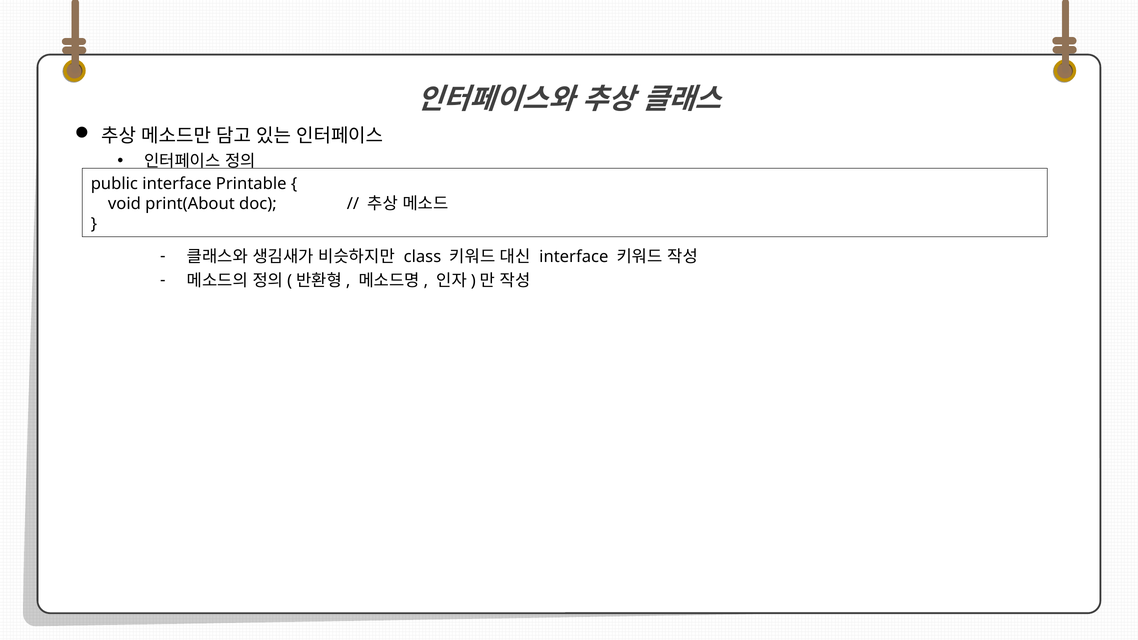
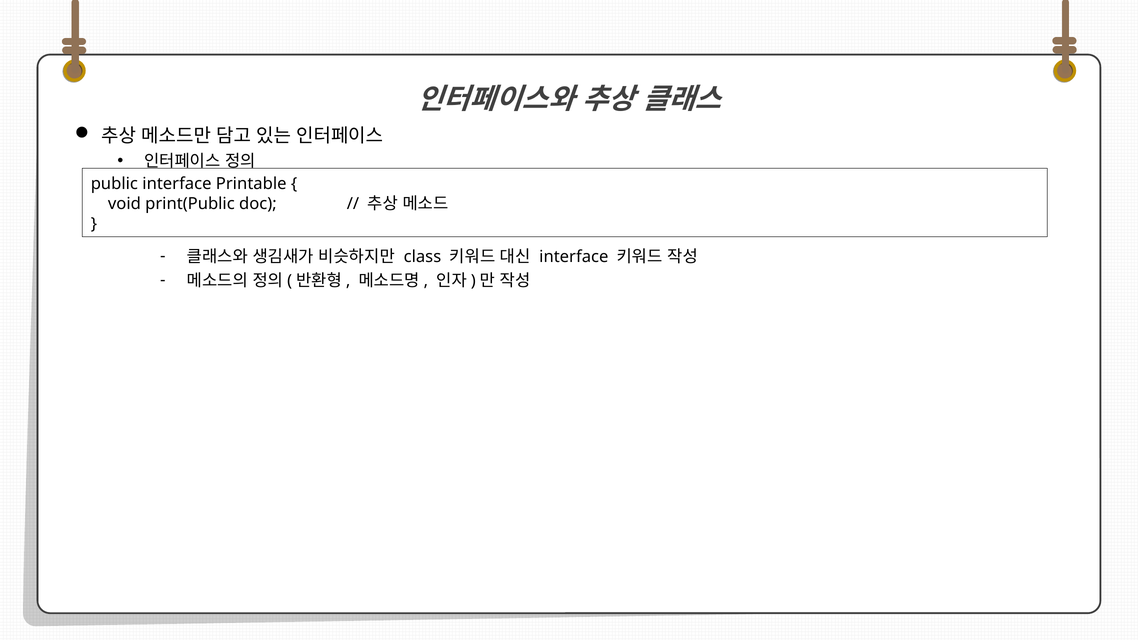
print(About: print(About -> print(Public
